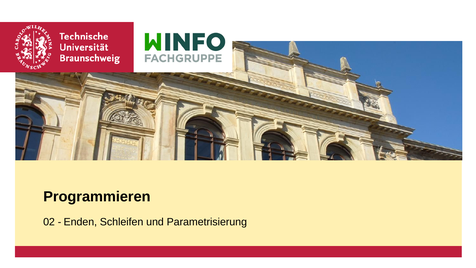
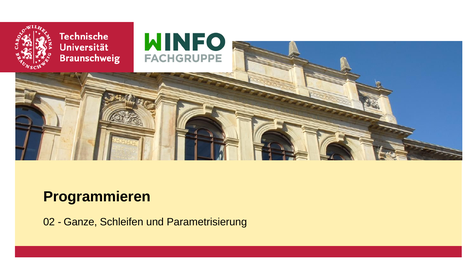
Enden: Enden -> Ganze
